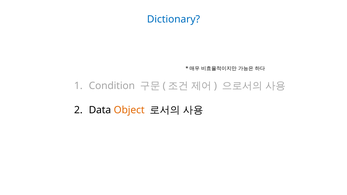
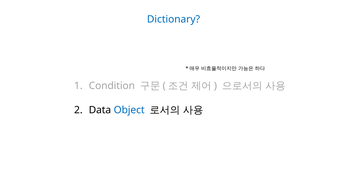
Object colour: orange -> blue
